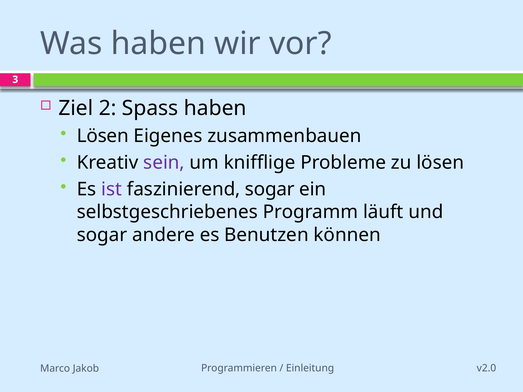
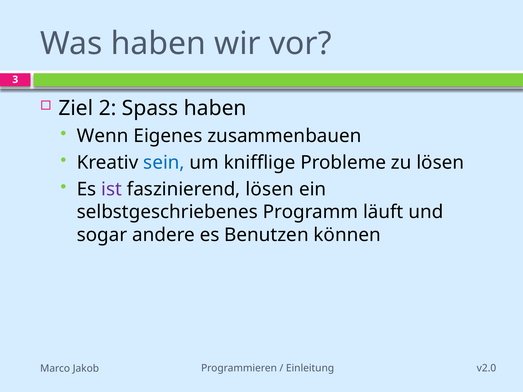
Lösen at (103, 136): Lösen -> Wenn
sein colour: purple -> blue
faszinierend sogar: sogar -> lösen
